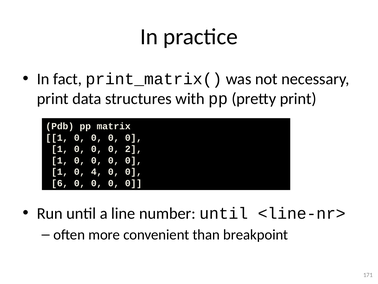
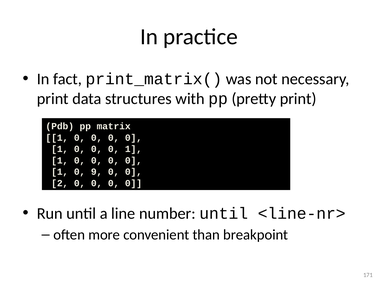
2 at (133, 149): 2 -> 1
4: 4 -> 9
6: 6 -> 2
